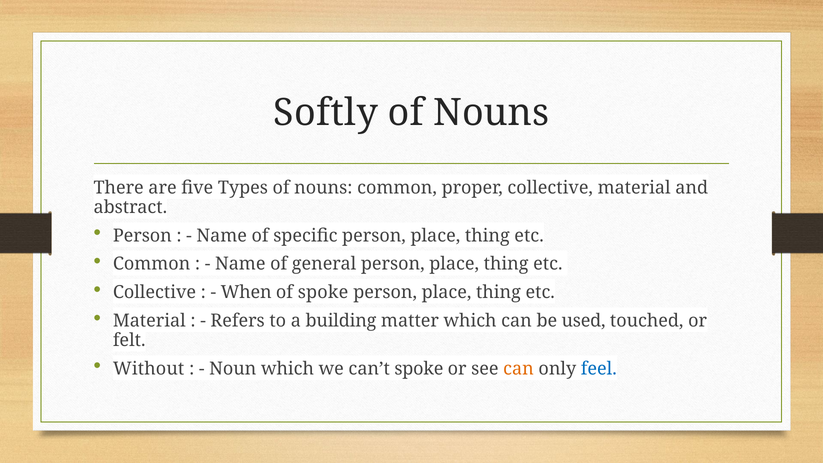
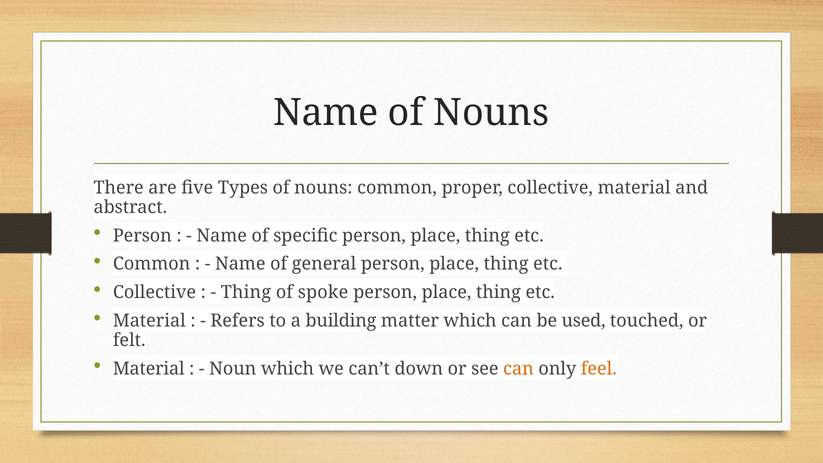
Softly at (326, 113): Softly -> Name
When at (246, 292): When -> Thing
Without at (149, 369): Without -> Material
can’t spoke: spoke -> down
feel colour: blue -> orange
